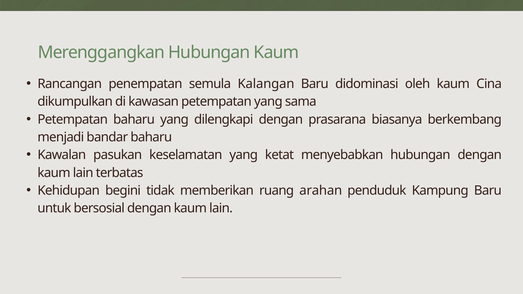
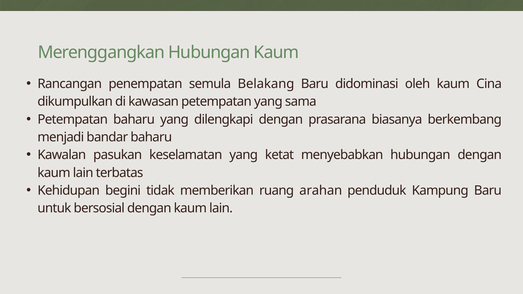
Kalangan: Kalangan -> Belakang
